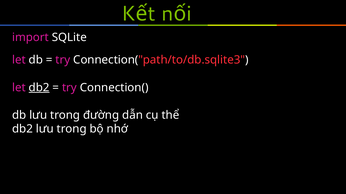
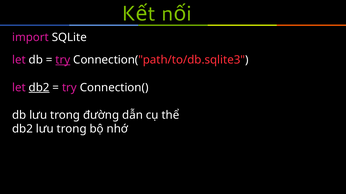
try at (63, 60) underline: none -> present
